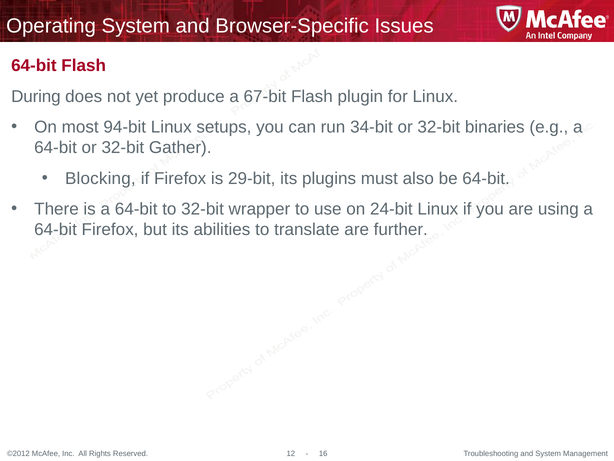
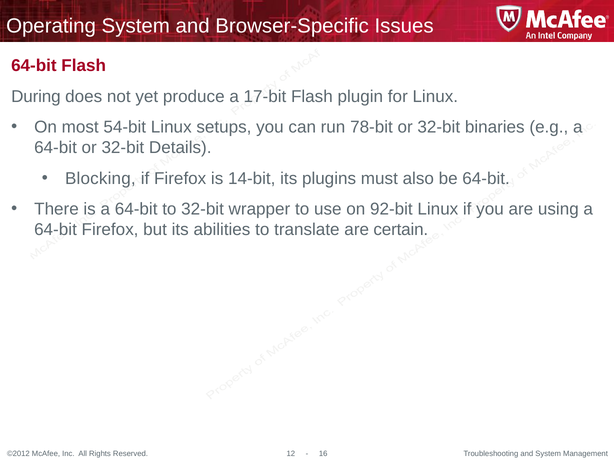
67-bit: 67-bit -> 17-bit
94-bit: 94-bit -> 54-bit
34-bit: 34-bit -> 78-bit
Gather: Gather -> Details
29-bit: 29-bit -> 14-bit
24-bit: 24-bit -> 92-bit
further: further -> certain
